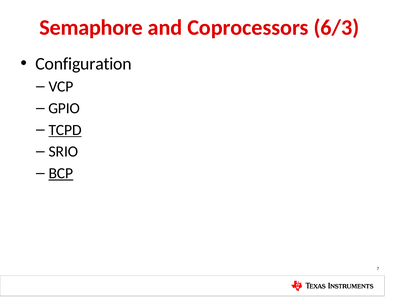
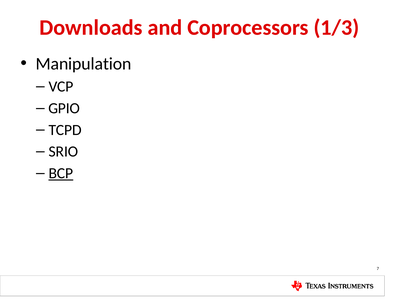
Semaphore: Semaphore -> Downloads
6/3: 6/3 -> 1/3
Configuration: Configuration -> Manipulation
TCPD underline: present -> none
